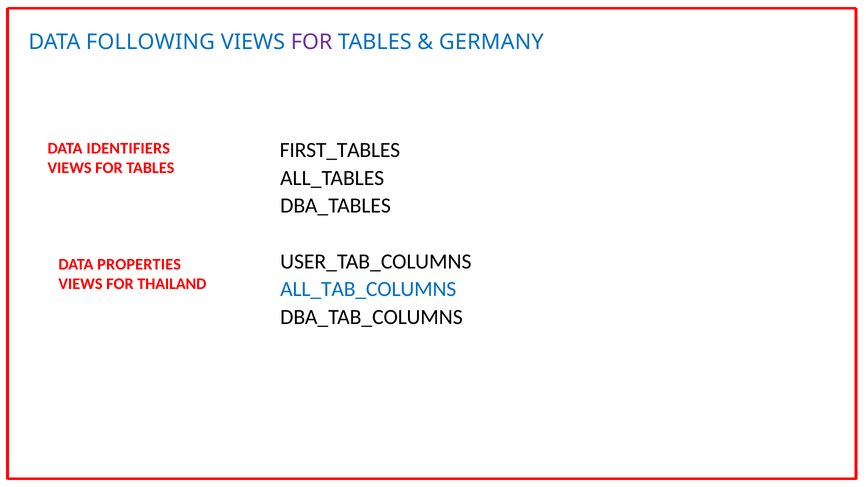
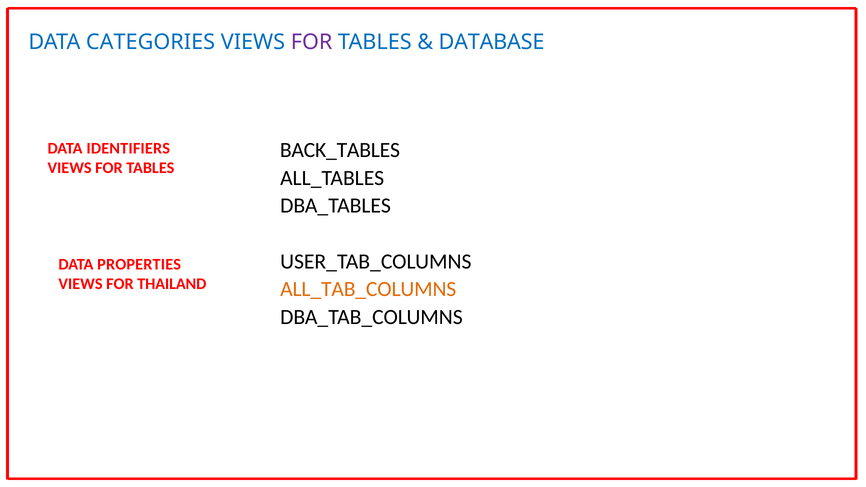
FOLLOWING: FOLLOWING -> CATEGORIES
GERMANY: GERMANY -> DATABASE
FIRST_TABLES: FIRST_TABLES -> BACK_TABLES
ALL_TAB_COLUMNS colour: blue -> orange
